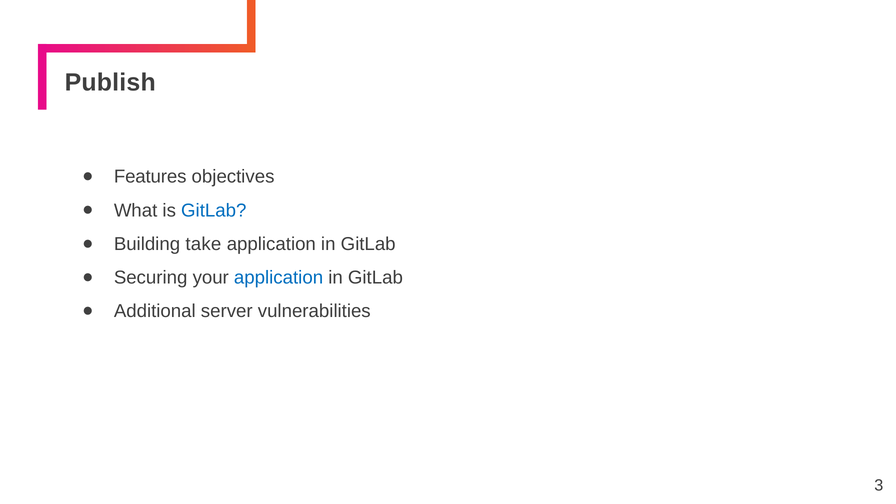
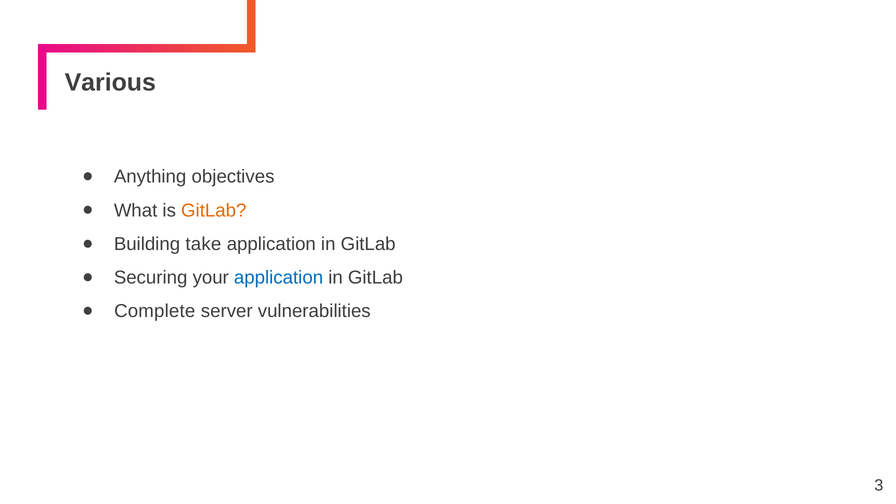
Publish: Publish -> Various
Features: Features -> Anything
GitLab at (214, 210) colour: blue -> orange
Additional: Additional -> Complete
